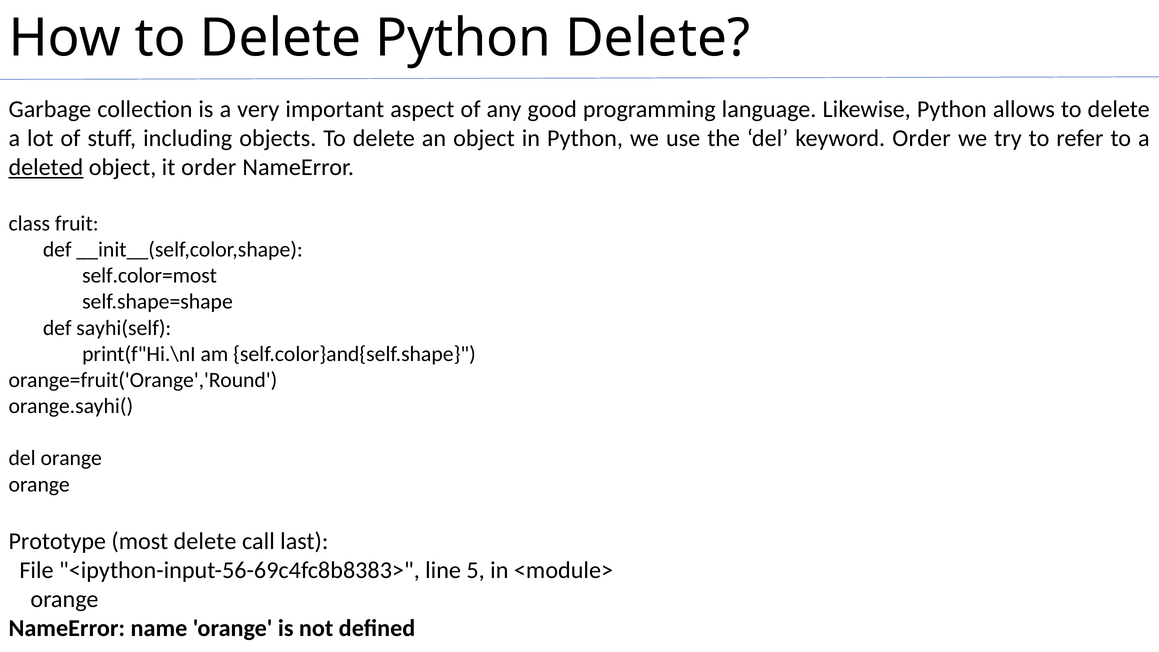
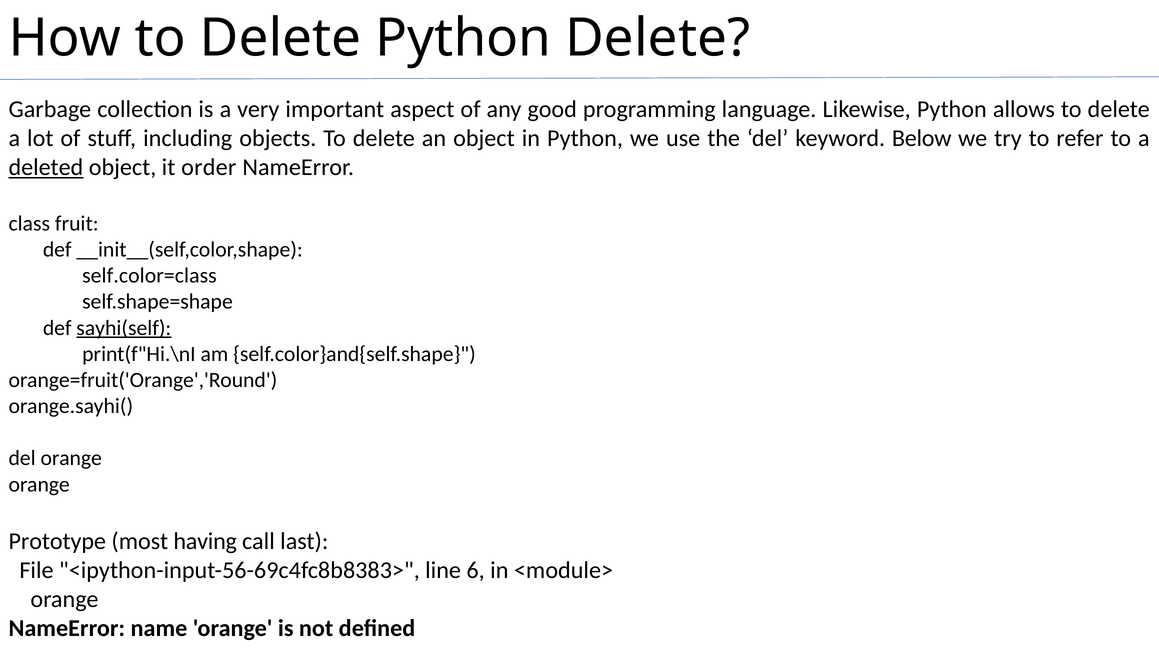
keyword Order: Order -> Below
self.color=most: self.color=most -> self.color=class
sayhi(self underline: none -> present
most delete: delete -> having
5: 5 -> 6
